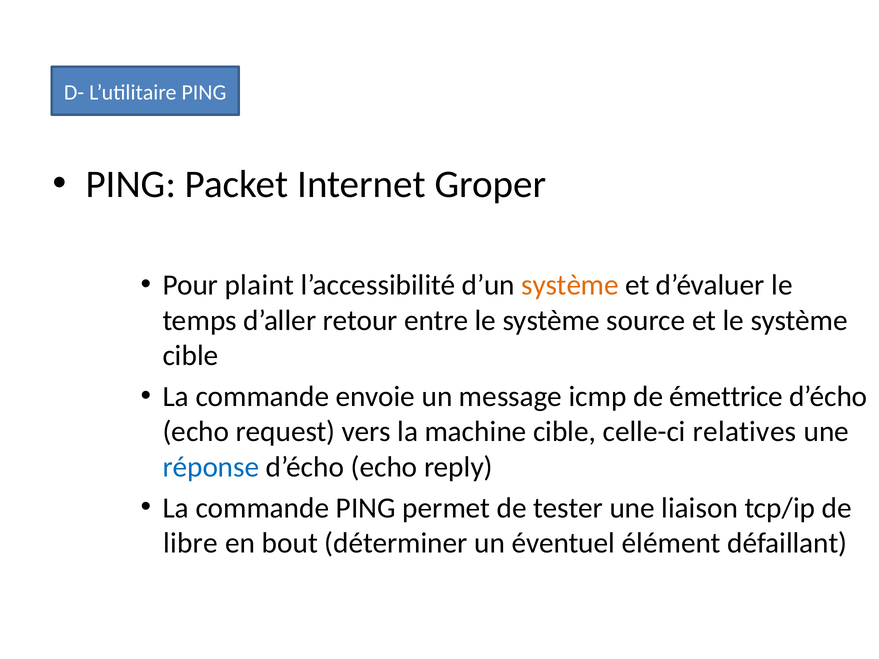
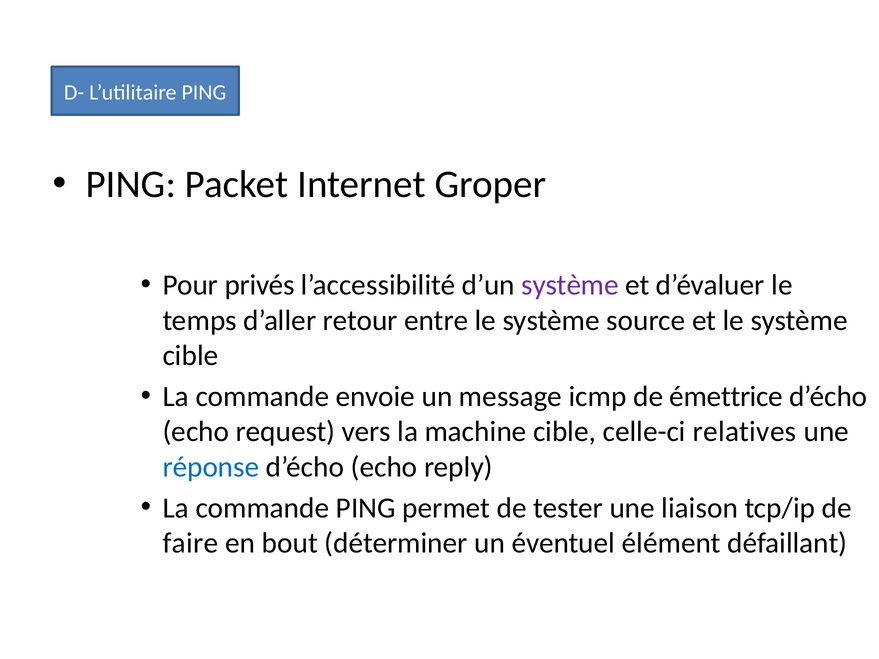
plaint: plaint -> privés
système at (570, 285) colour: orange -> purple
libre: libre -> faire
